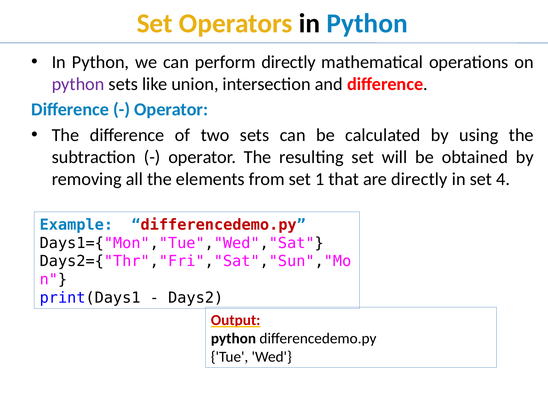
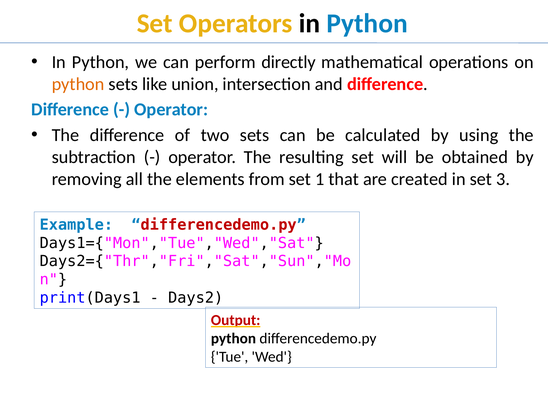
python at (78, 84) colour: purple -> orange
are directly: directly -> created
4: 4 -> 3
